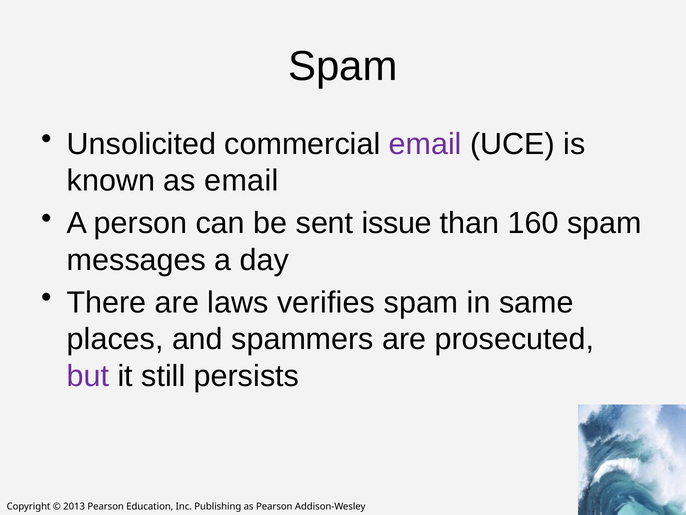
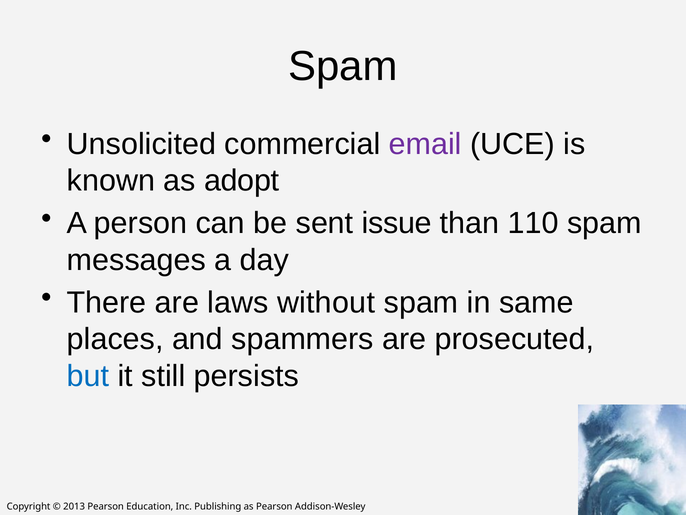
as email: email -> adopt
160: 160 -> 110
verifies: verifies -> without
but colour: purple -> blue
